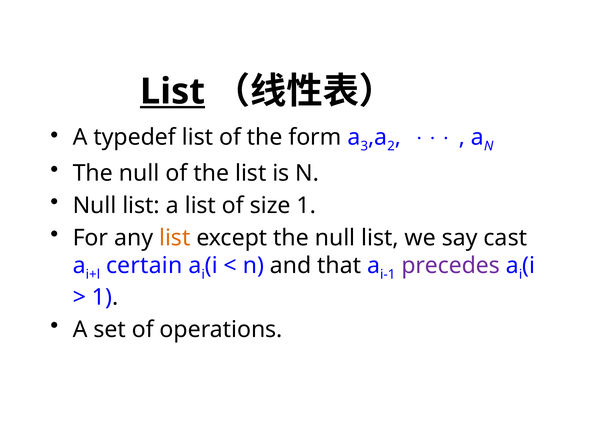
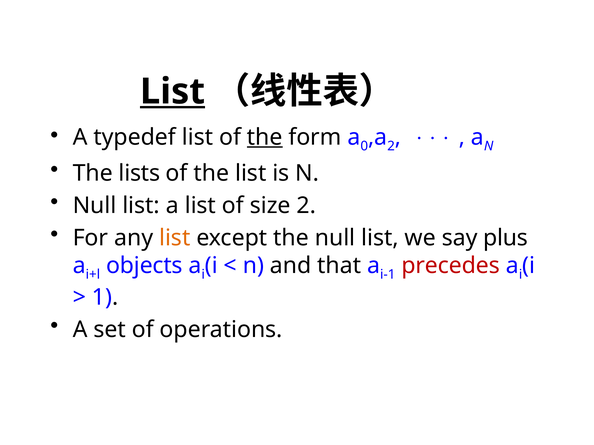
the at (265, 137) underline: none -> present
3: 3 -> 0
null at (139, 173): null -> lists
size 1: 1 -> 2
cast: cast -> plus
certain: certain -> objects
precedes colour: purple -> red
